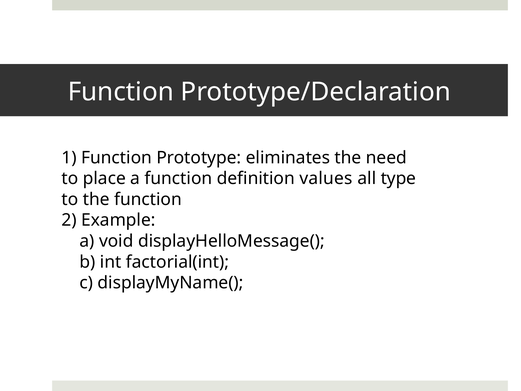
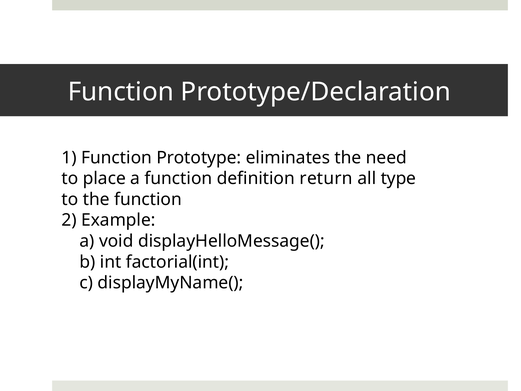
values: values -> return
